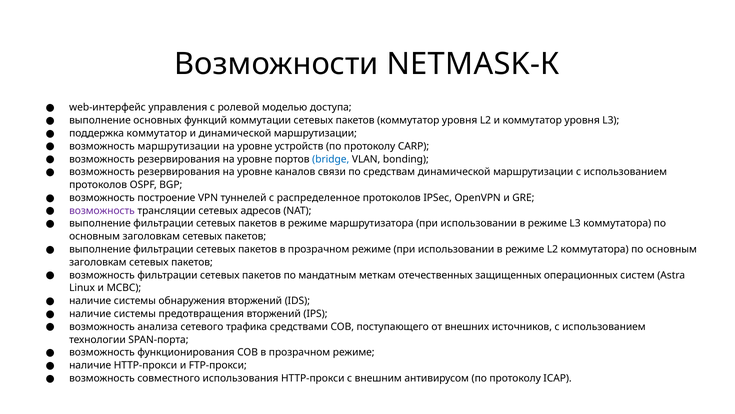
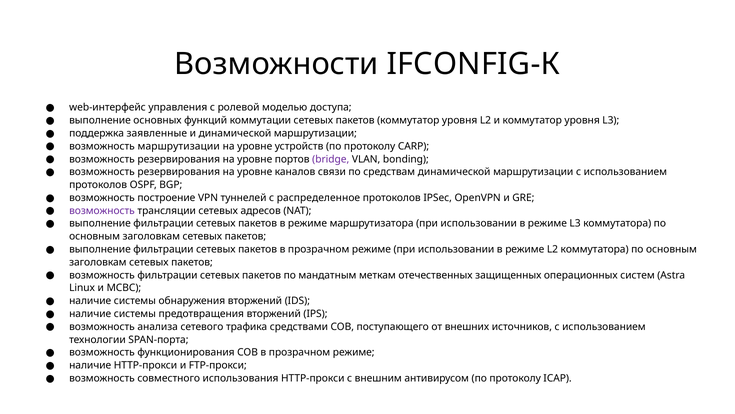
NETMASK-К: NETMASK-К -> IFCONFIG-К
поддержка коммутатор: коммутатор -> заявленные
bridge colour: blue -> purple
